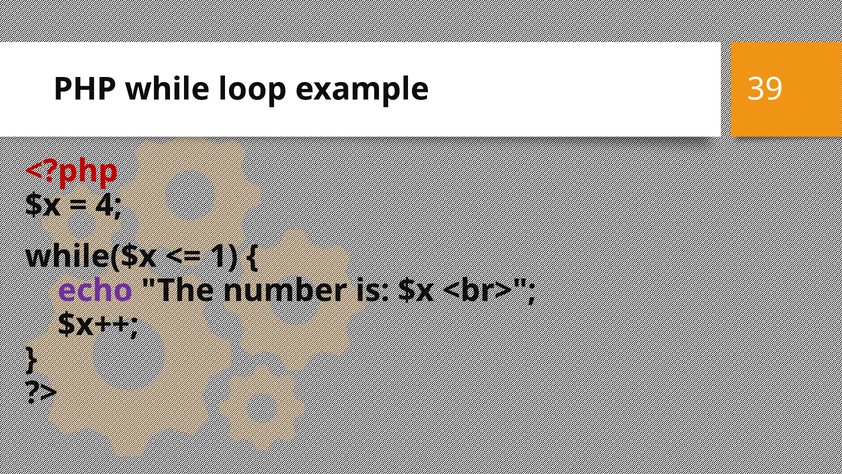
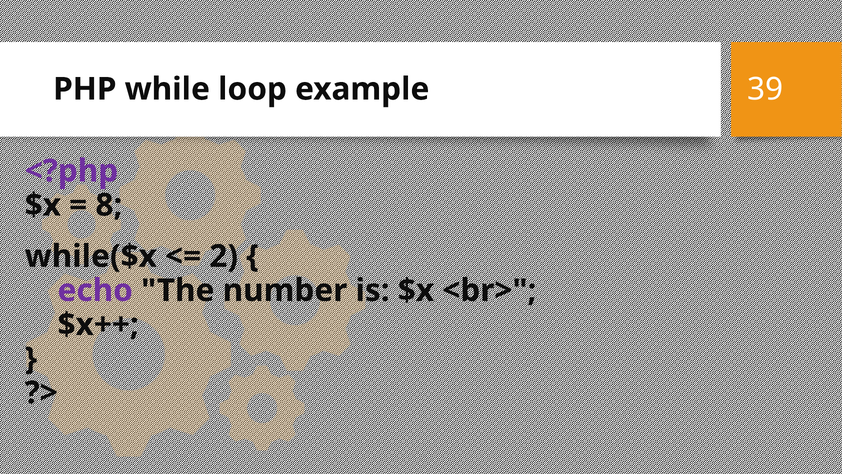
<?php colour: red -> purple
4: 4 -> 8
1: 1 -> 2
